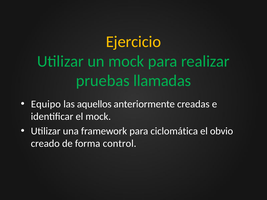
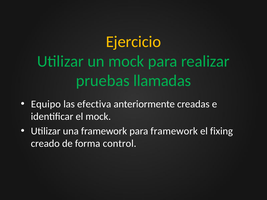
aquellos: aquellos -> efectiva
para ciclomática: ciclomática -> framework
obvio: obvio -> fixing
